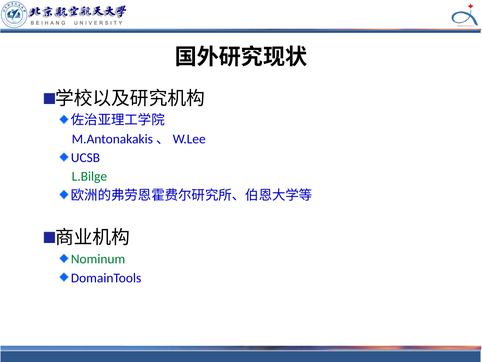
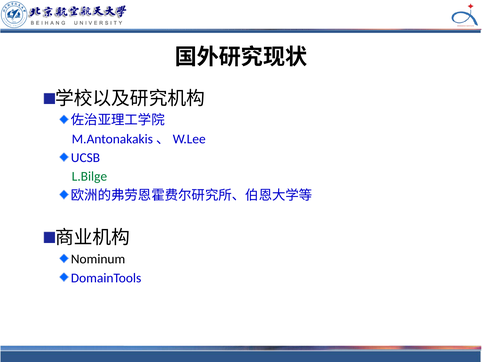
Nominum colour: green -> black
